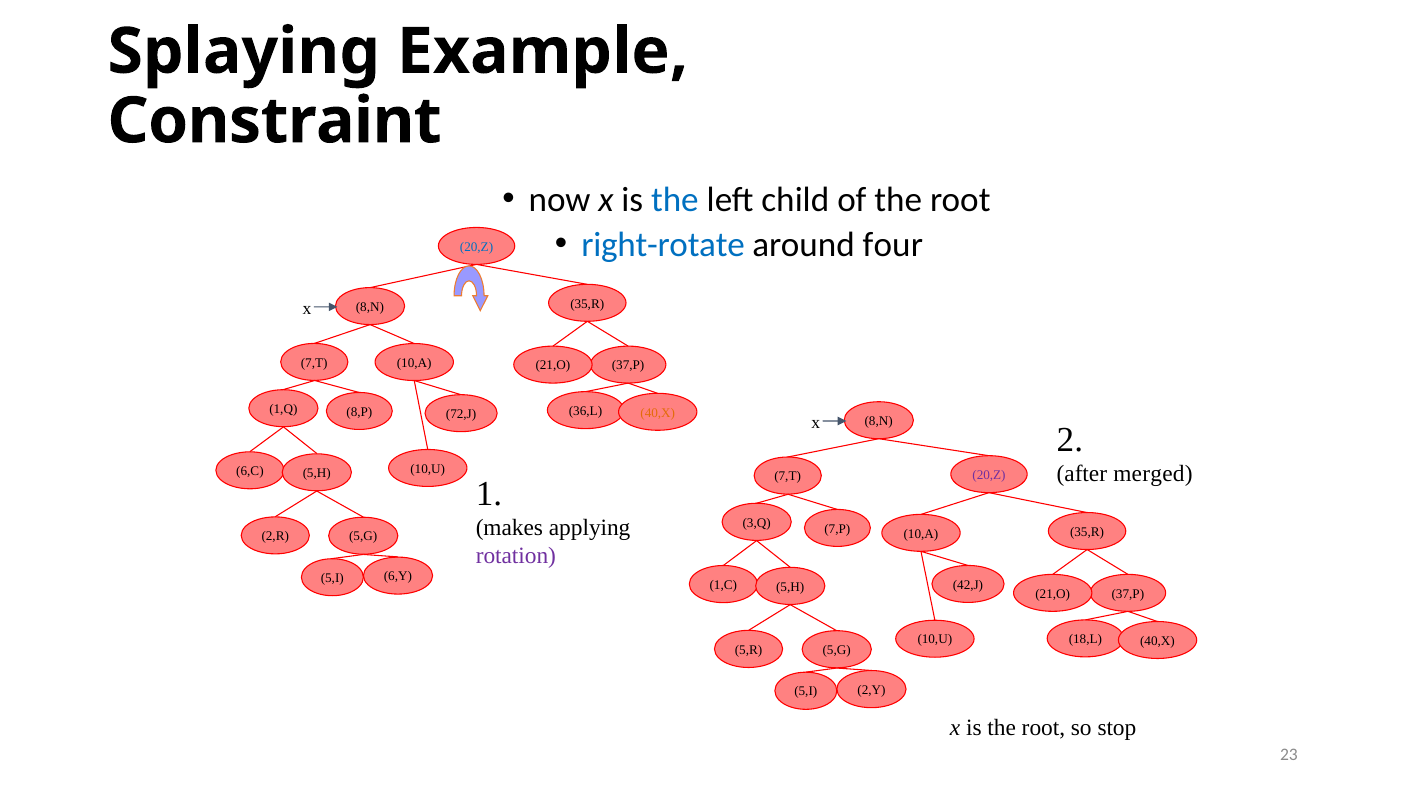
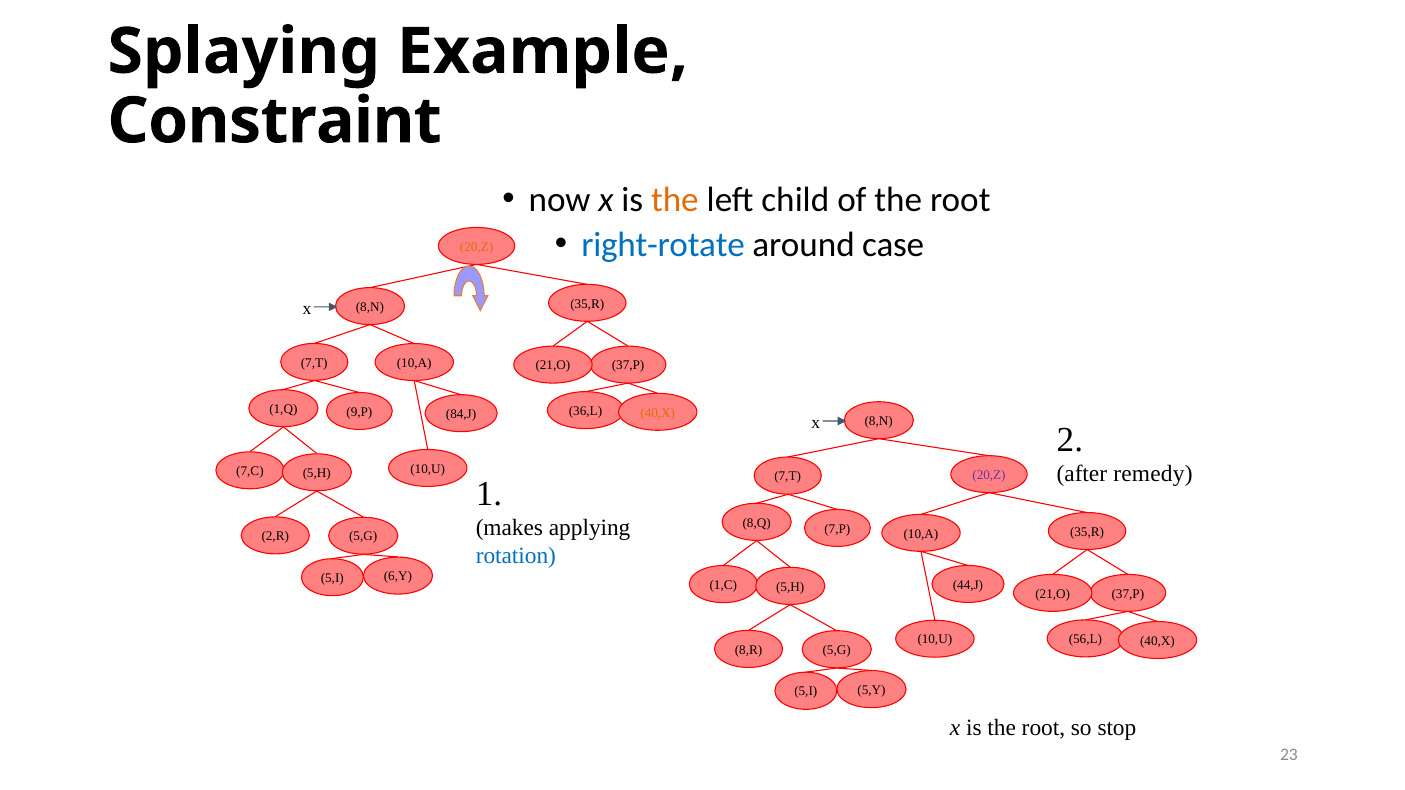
the at (675, 200) colour: blue -> orange
four: four -> case
20,Z at (477, 247) colour: blue -> orange
8,P: 8,P -> 9,P
72,J: 72,J -> 84,J
merged: merged -> remedy
6,C: 6,C -> 7,C
3,Q: 3,Q -> 8,Q
rotation colour: purple -> blue
42,J: 42,J -> 44,J
18,L: 18,L -> 56,L
5,R: 5,R -> 8,R
2,Y: 2,Y -> 5,Y
